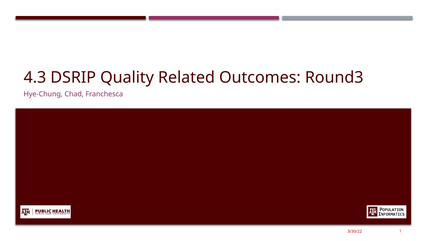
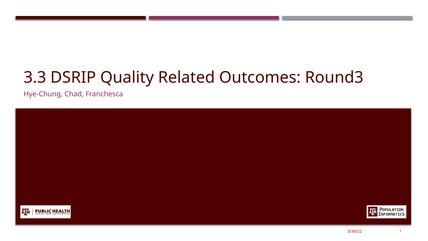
4.3: 4.3 -> 3.3
